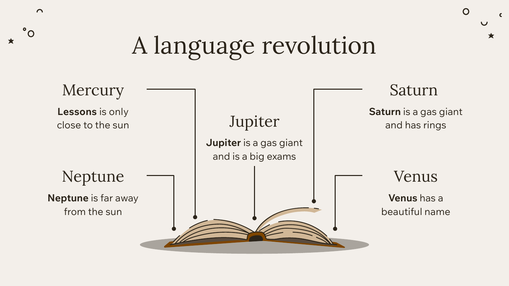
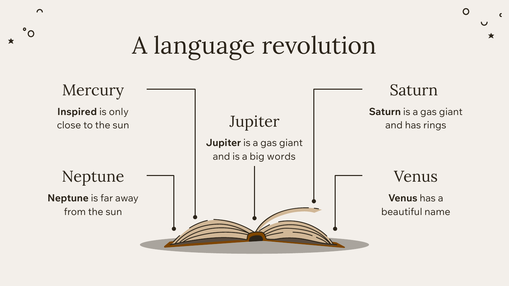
Lessons: Lessons -> Inspired
exams: exams -> words
